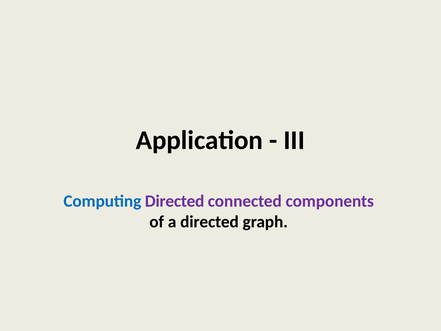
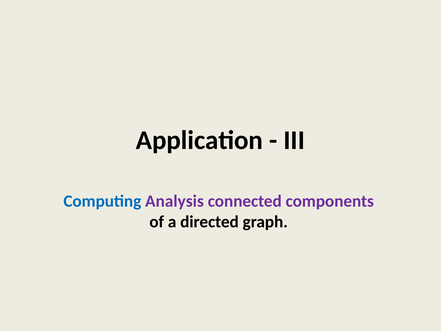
Computing Directed: Directed -> Analysis
